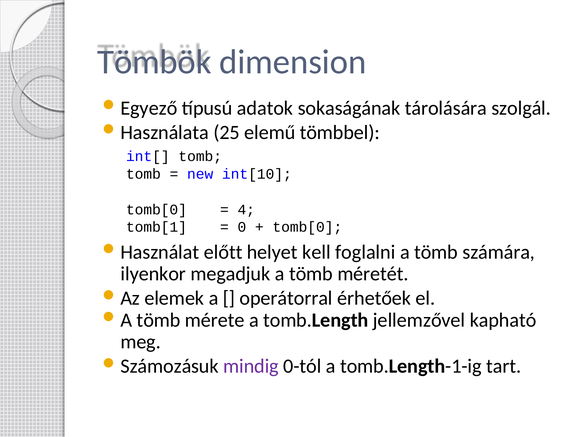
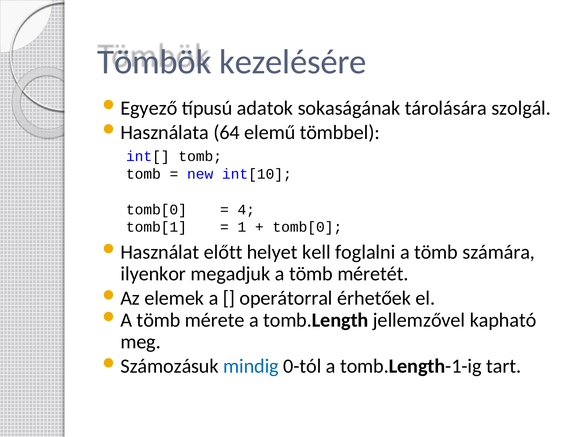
dimension: dimension -> kezelésére
25: 25 -> 64
0: 0 -> 1
mindig colour: purple -> blue
